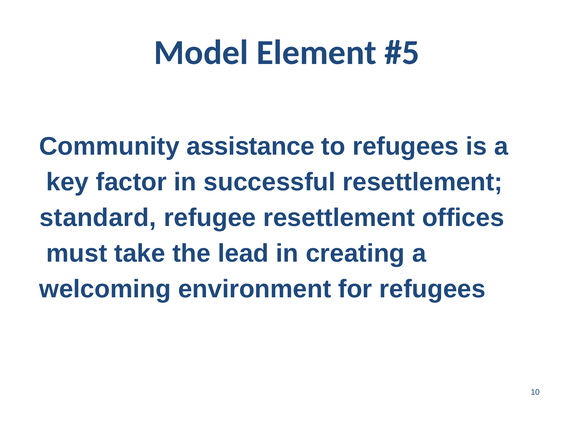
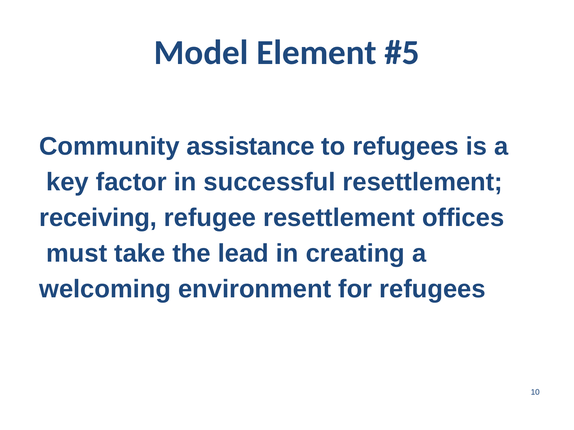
standard: standard -> receiving
